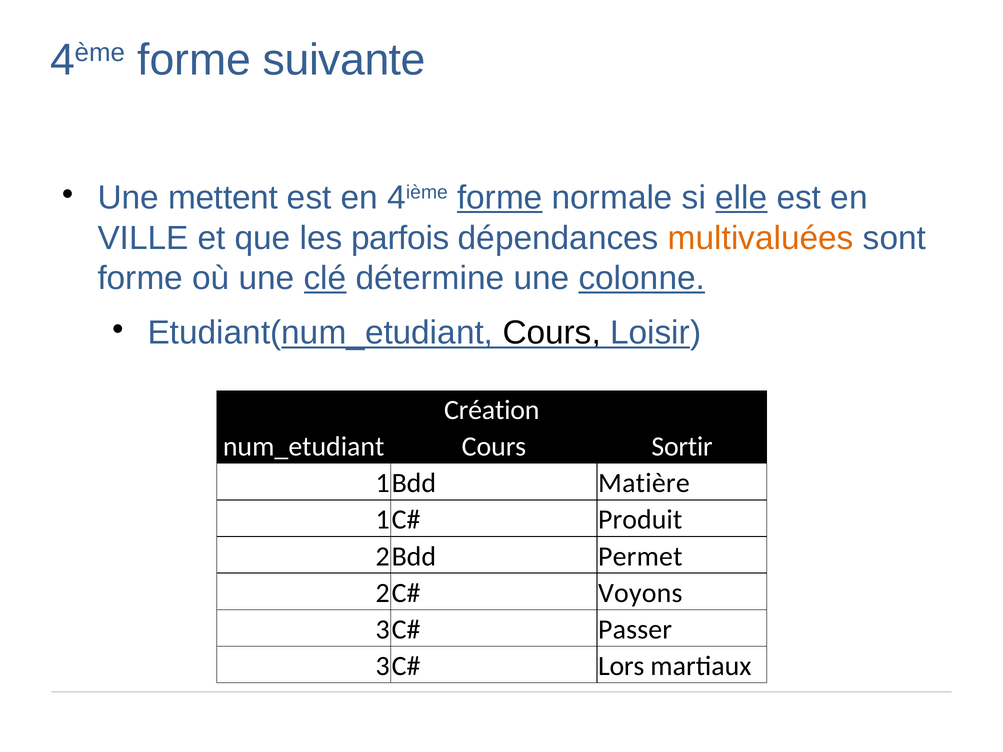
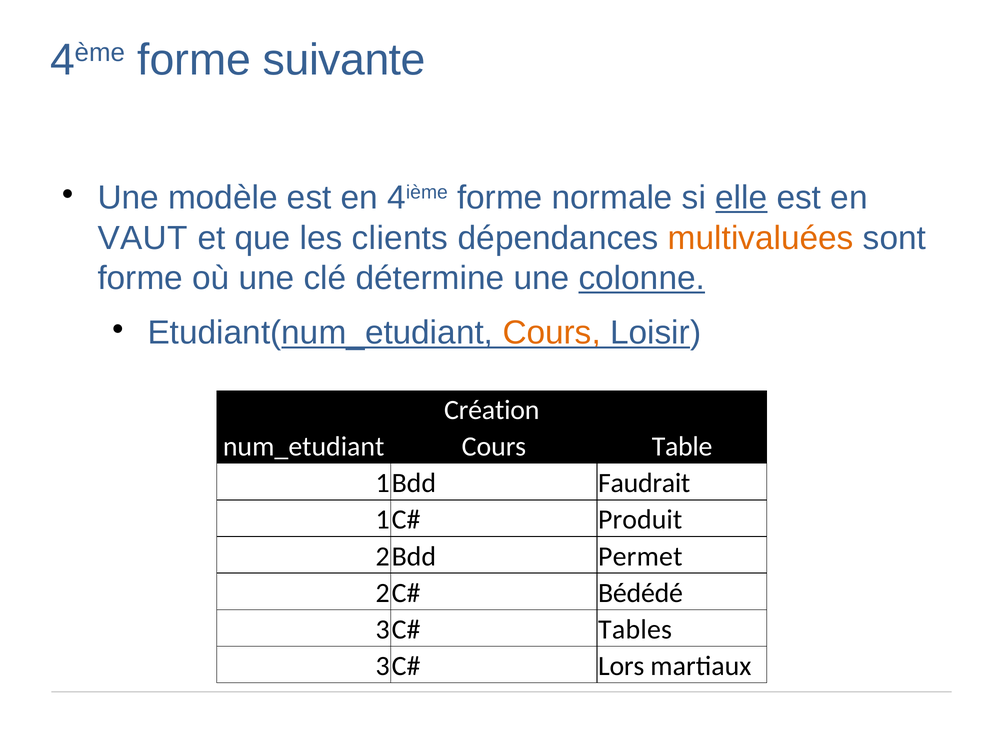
mettent: mettent -> modèle
forme at (500, 198) underline: present -> none
VILLE: VILLE -> VAUT
parfois: parfois -> clients
clé underline: present -> none
Cours at (552, 333) colour: black -> orange
Sortir: Sortir -> Table
Matière: Matière -> Faudrait
Voyons: Voyons -> Bédédé
Passer: Passer -> Tables
